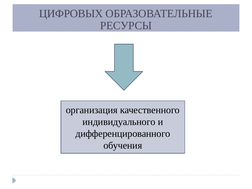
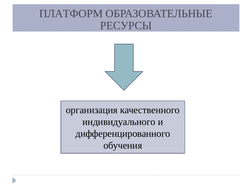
ЦИФРОВЫХ: ЦИФРОВЫХ -> ПЛАТФОРМ
